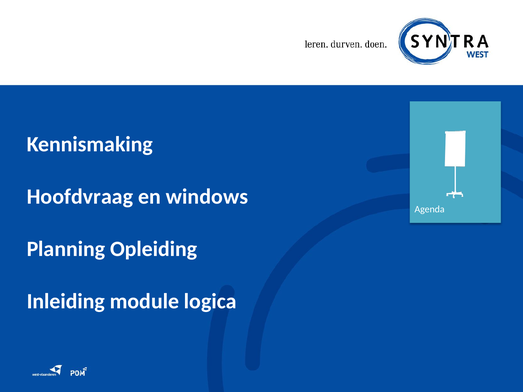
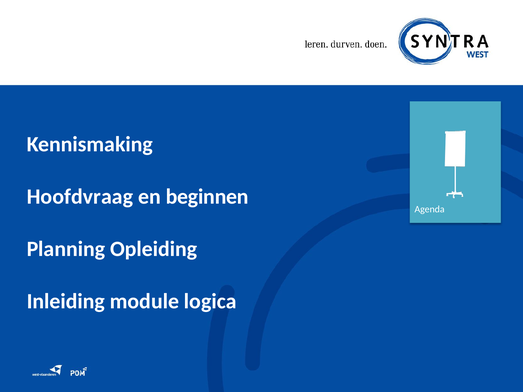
windows: windows -> beginnen
